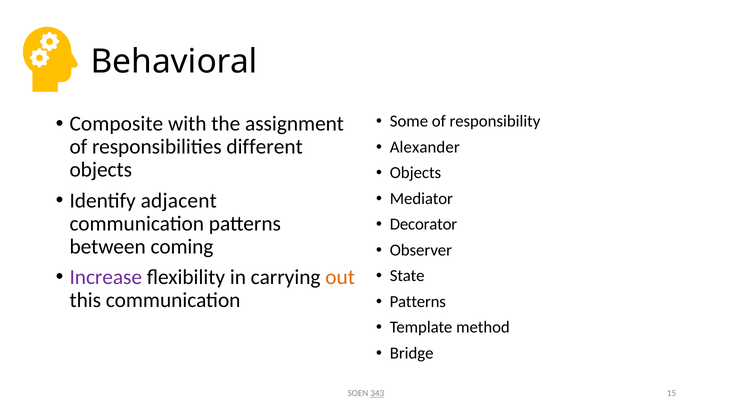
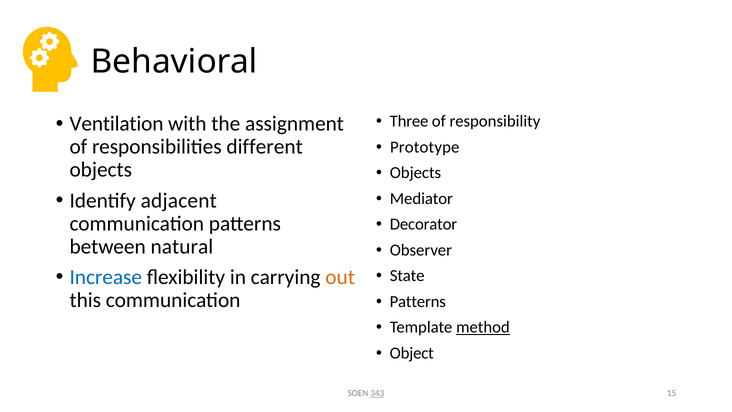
Composite: Composite -> Ventilation
Some: Some -> Three
Alexander: Alexander -> Prototype
coming: coming -> natural
Increase colour: purple -> blue
method underline: none -> present
Bridge: Bridge -> Object
